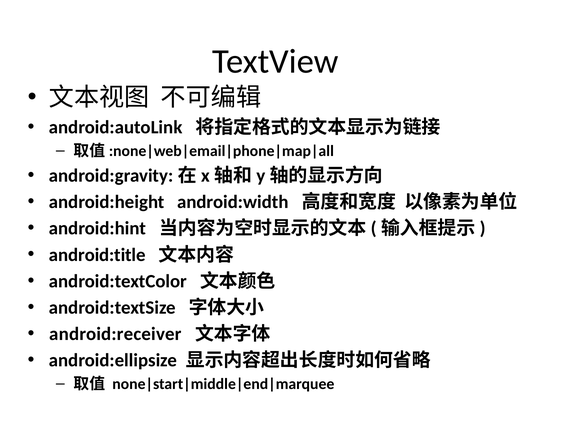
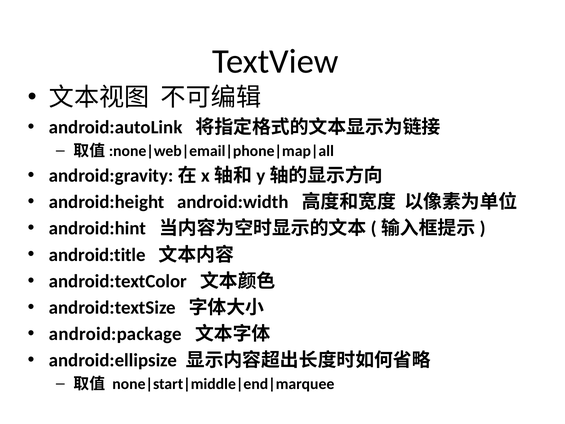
android:receiver: android:receiver -> android:package
